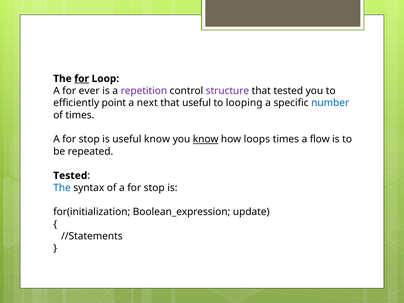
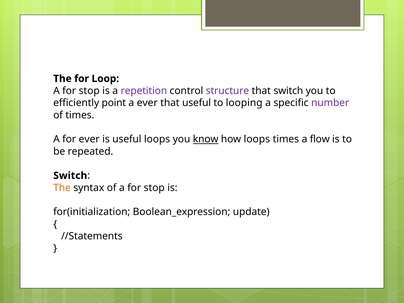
for at (82, 79) underline: present -> none
ever at (89, 91): ever -> stop
that tested: tested -> switch
a next: next -> ever
number colour: blue -> purple
stop at (89, 139): stop -> ever
useful know: know -> loops
Tested at (70, 176): Tested -> Switch
The at (62, 188) colour: blue -> orange
